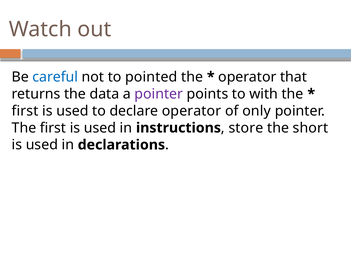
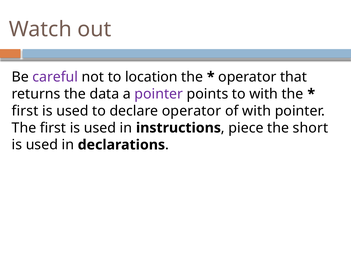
careful colour: blue -> purple
pointed: pointed -> location
of only: only -> with
store: store -> piece
